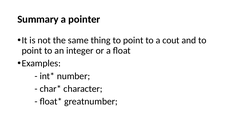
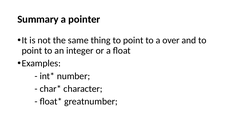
cout: cout -> over
